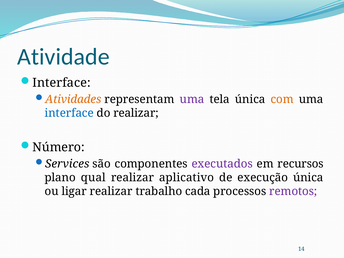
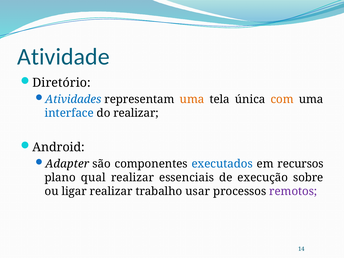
Interface at (61, 83): Interface -> Diretório
Atividades colour: orange -> blue
uma at (192, 99) colour: purple -> orange
Número: Número -> Android
Services: Services -> Adapter
executados colour: purple -> blue
aplicativo: aplicativo -> essenciais
execução única: única -> sobre
cada: cada -> usar
